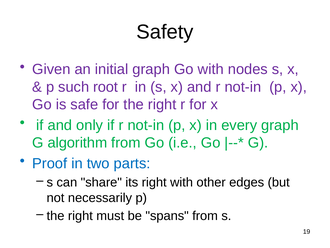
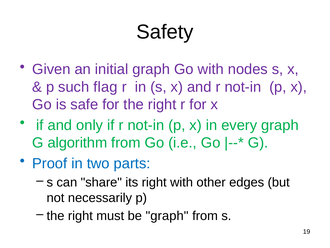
root: root -> flag
be spans: spans -> graph
